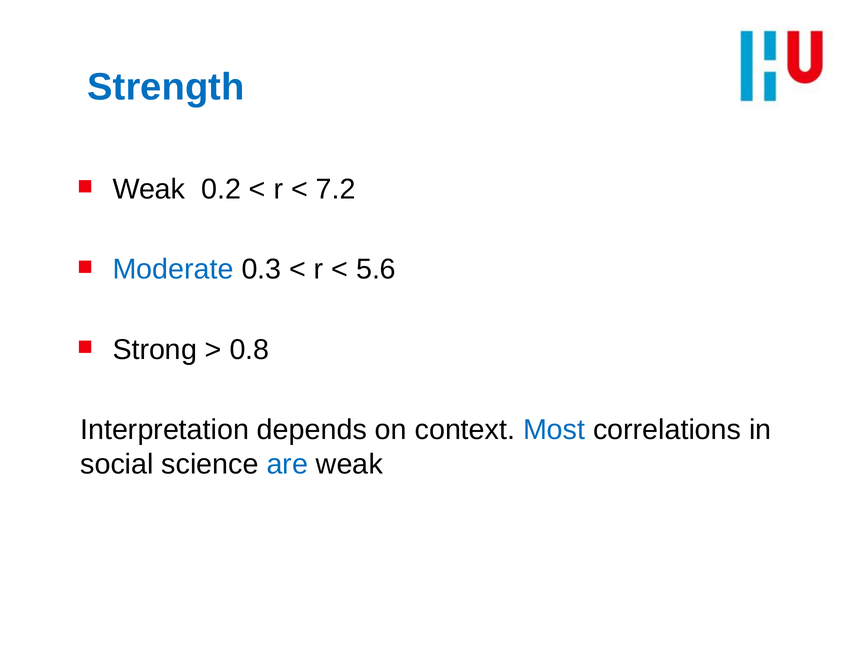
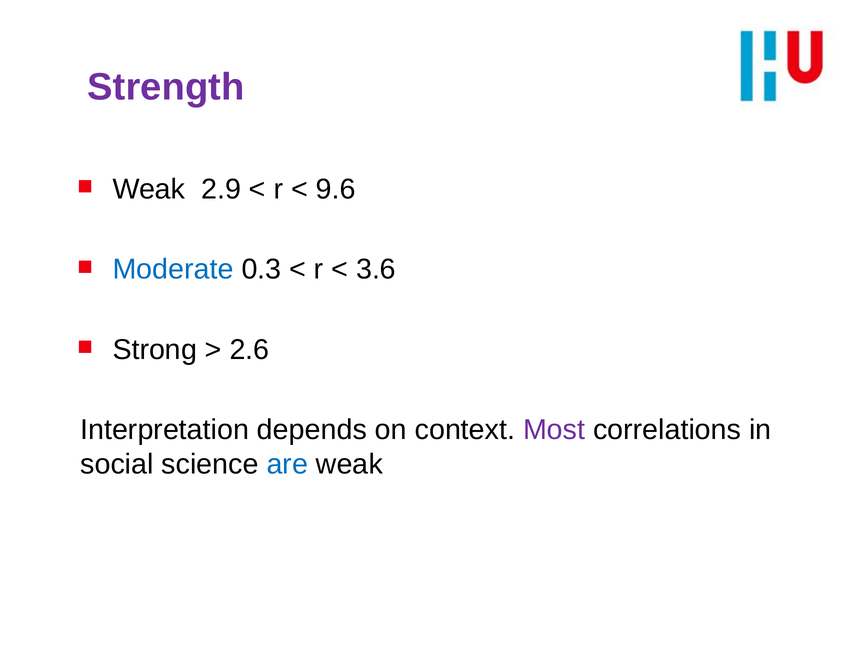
Strength colour: blue -> purple
0.2: 0.2 -> 2.9
7.2: 7.2 -> 9.6
5.6: 5.6 -> 3.6
0.8: 0.8 -> 2.6
Most colour: blue -> purple
